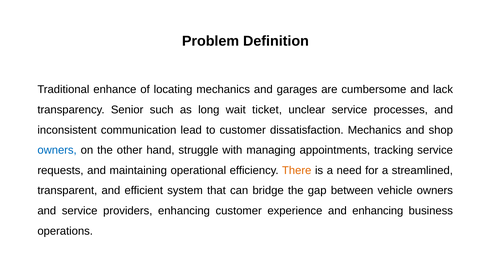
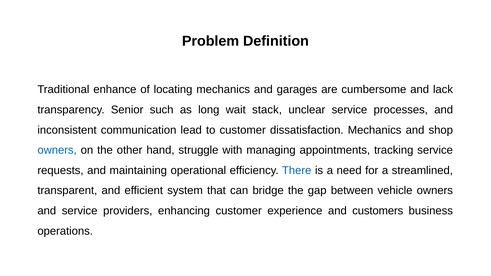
ticket: ticket -> stack
There colour: orange -> blue
and enhancing: enhancing -> customers
